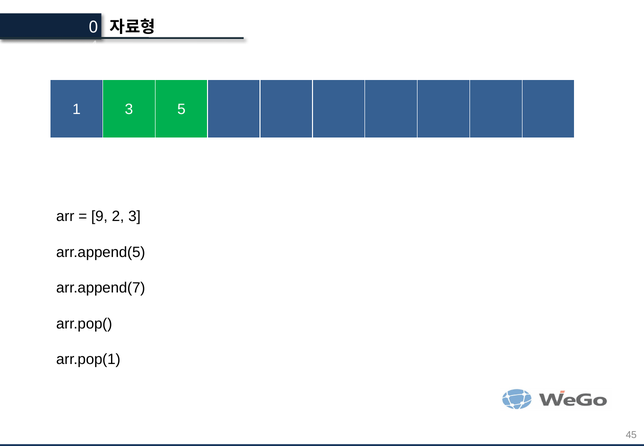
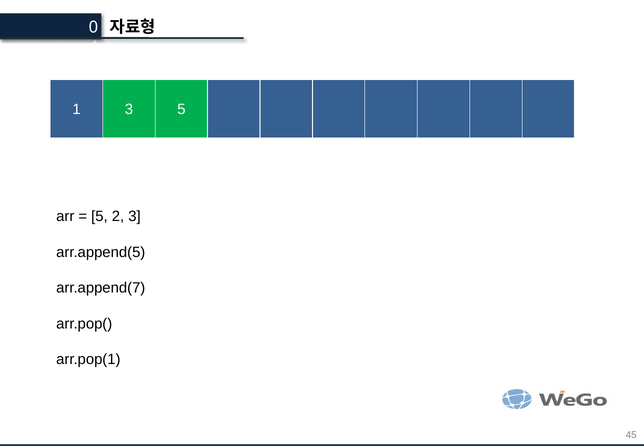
9 at (99, 216): 9 -> 5
